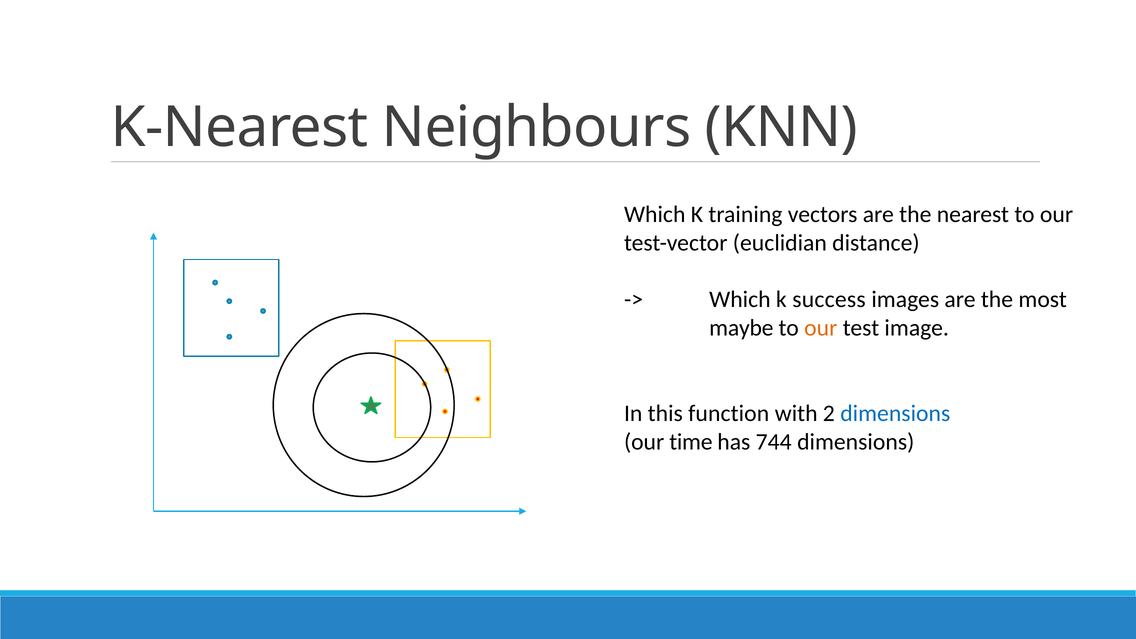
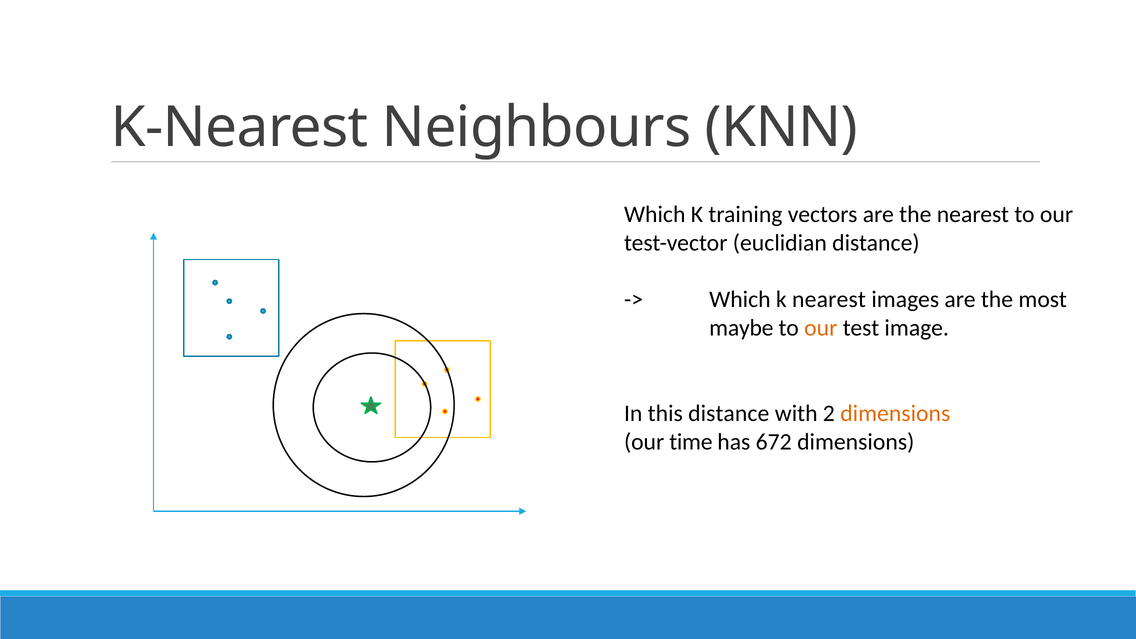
k success: success -> nearest
this function: function -> distance
dimensions at (895, 413) colour: blue -> orange
744: 744 -> 672
